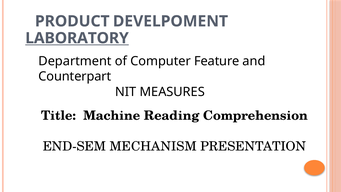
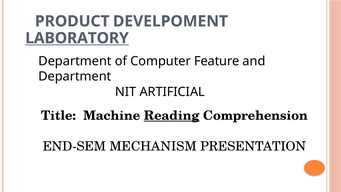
Counterpart at (75, 76): Counterpart -> Department
MEASURES: MEASURES -> ARTIFICIAL
Reading underline: none -> present
